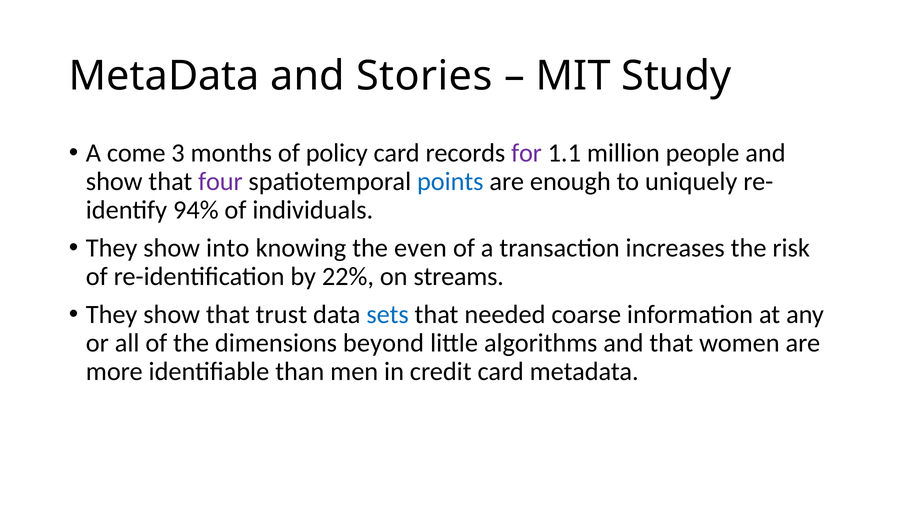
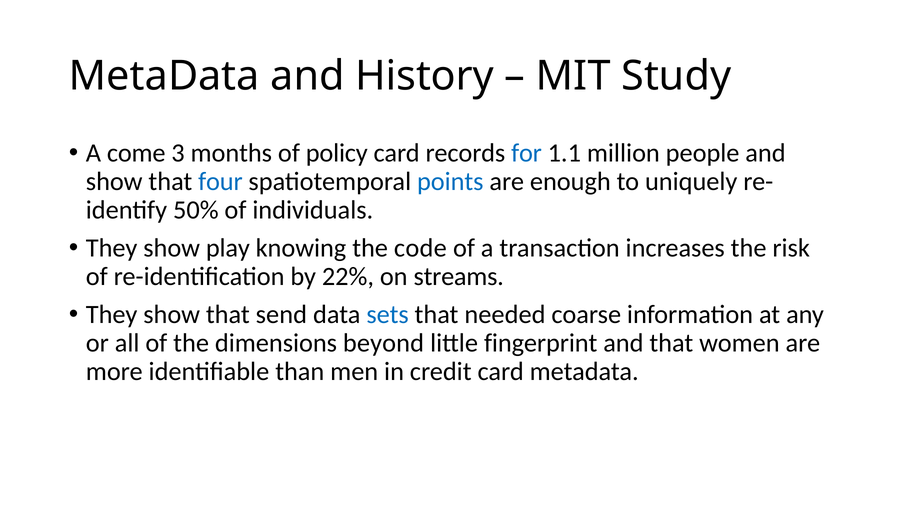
Stories: Stories -> History
for colour: purple -> blue
four colour: purple -> blue
94%: 94% -> 50%
into: into -> play
even: even -> code
trust: trust -> send
algorithms: algorithms -> fingerprint
